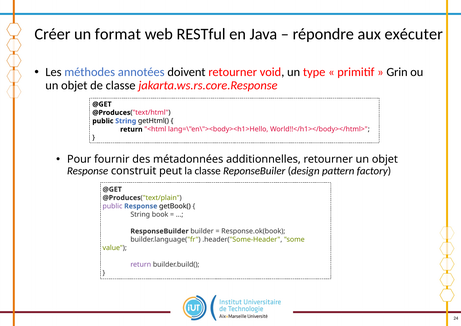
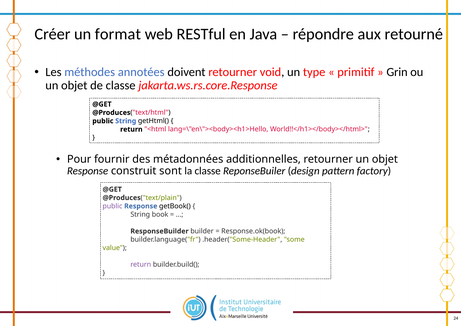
exécuter: exécuter -> retourné
peut: peut -> sont
